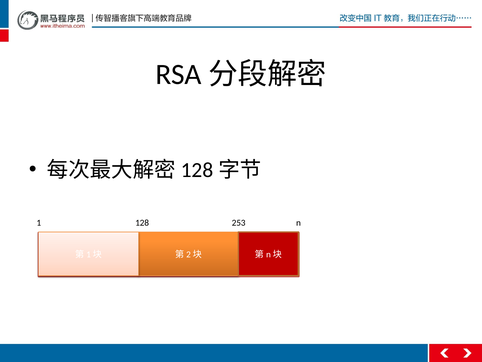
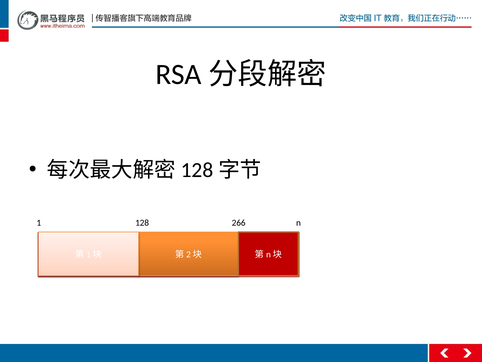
253: 253 -> 266
